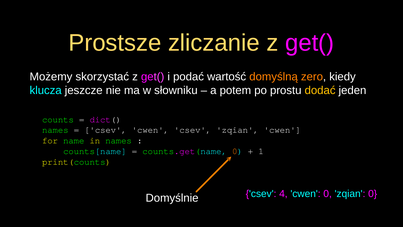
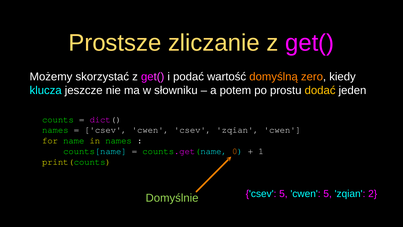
Domyślnie colour: white -> light green
csev 4: 4 -> 5
cwen 0: 0 -> 5
zqian 0: 0 -> 2
